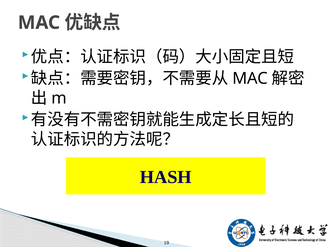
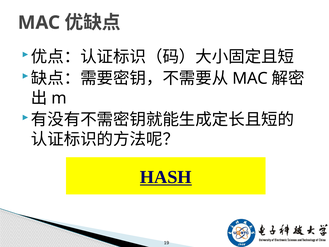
HASH underline: none -> present
